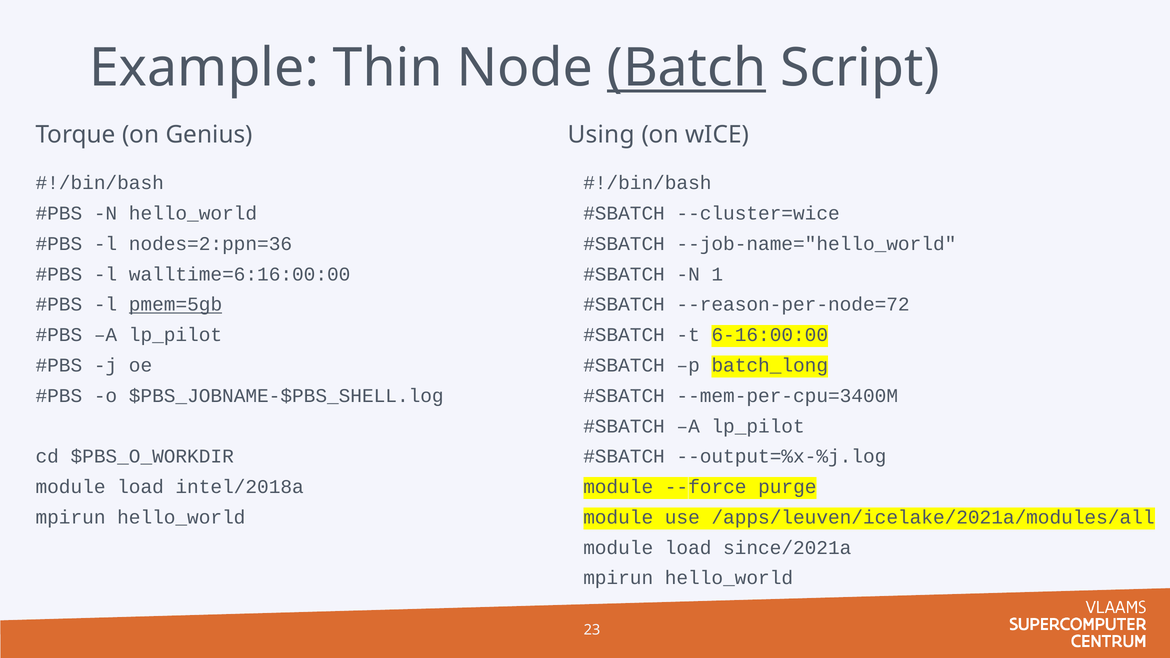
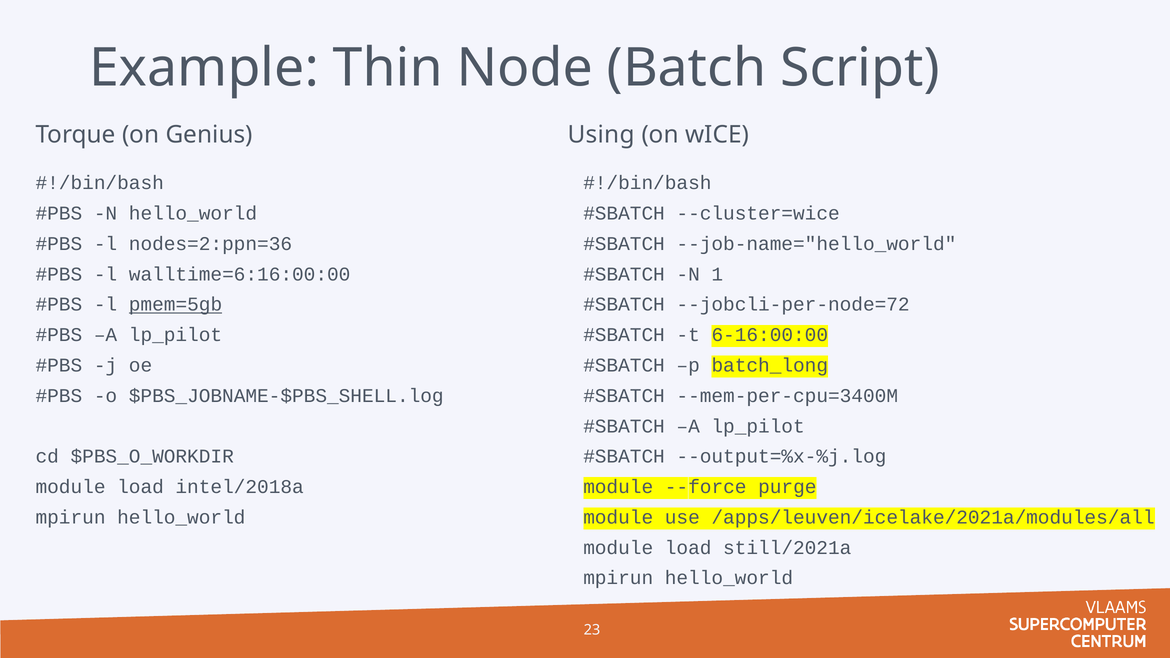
Batch underline: present -> none
--reason-per-node=72: --reason-per-node=72 -> --jobcli-per-node=72
since/2021a: since/2021a -> still/2021a
